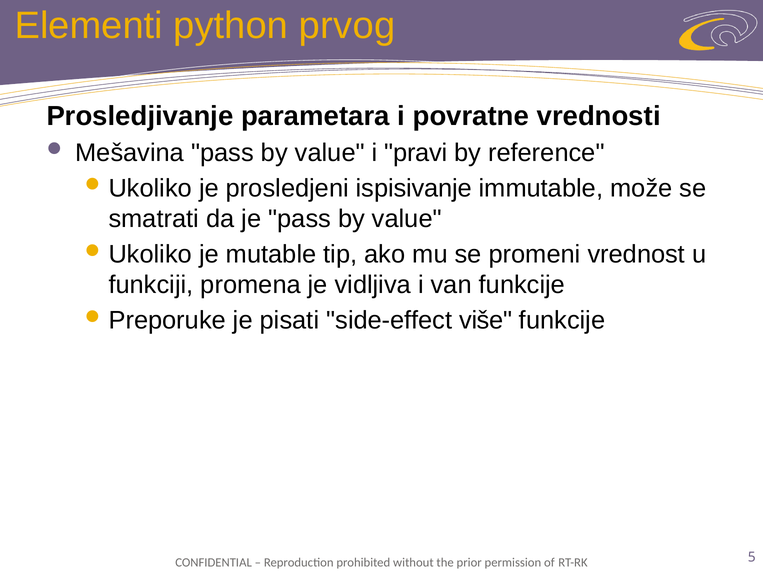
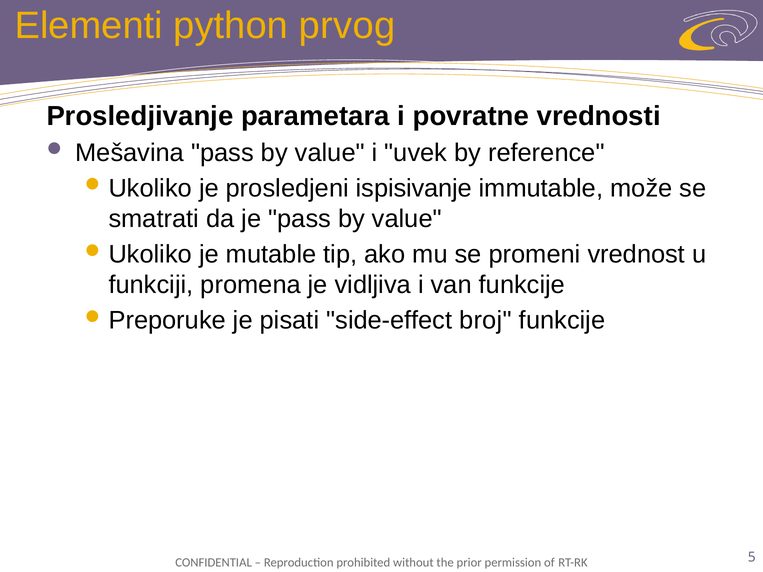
pravi: pravi -> uvek
više: više -> broj
